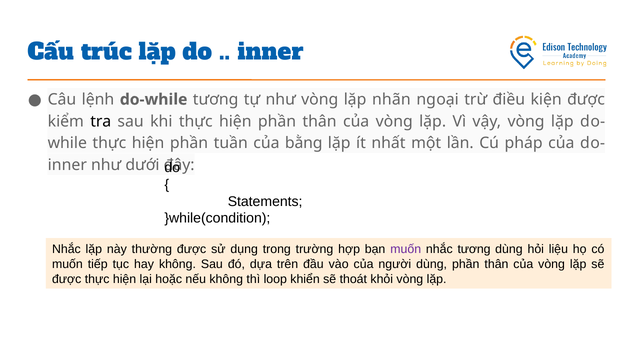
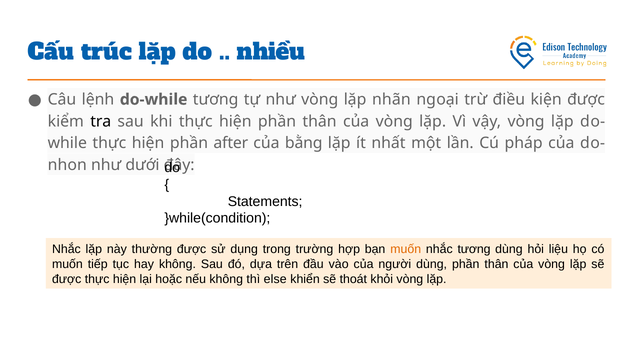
inner at (271, 52): inner -> nhiều
tuần: tuần -> after
inner at (67, 165): inner -> nhọn
muốn at (406, 249) colour: purple -> orange
loop: loop -> else
